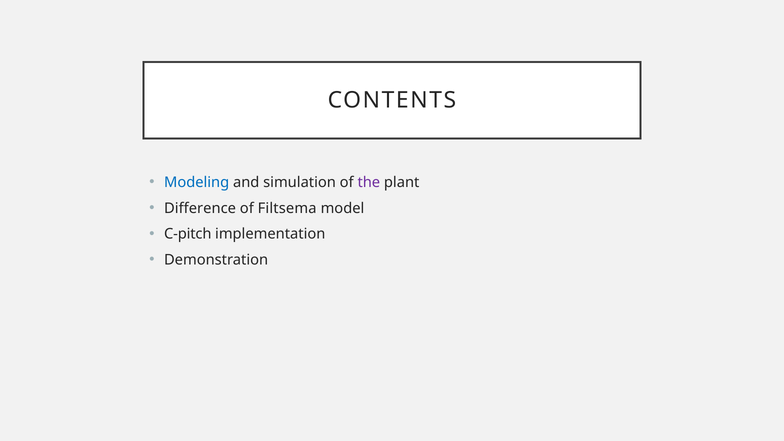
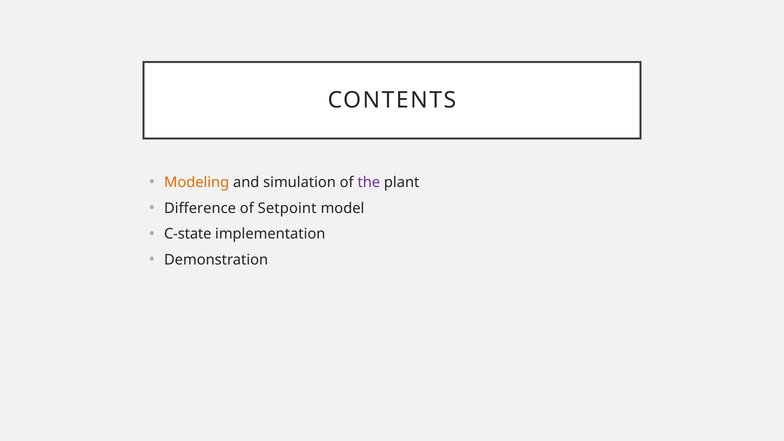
Modeling colour: blue -> orange
Filtsema: Filtsema -> Setpoint
C-pitch: C-pitch -> C-state
